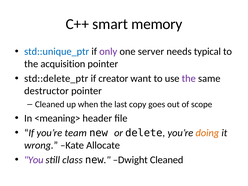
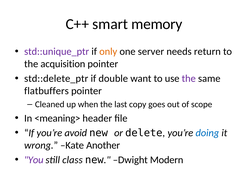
std::unique_ptr colour: blue -> purple
only colour: purple -> orange
typical: typical -> return
creator: creator -> double
destructor: destructor -> flatbuffers
team: team -> avoid
doing colour: orange -> blue
Allocate: Allocate -> Another
Dwight Cleaned: Cleaned -> Modern
